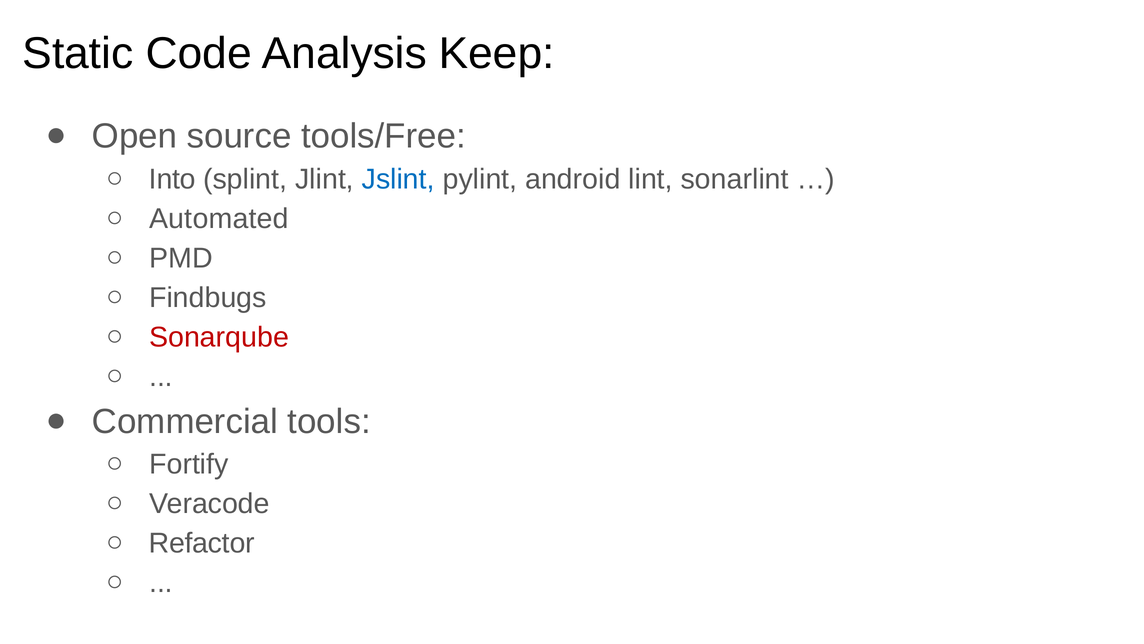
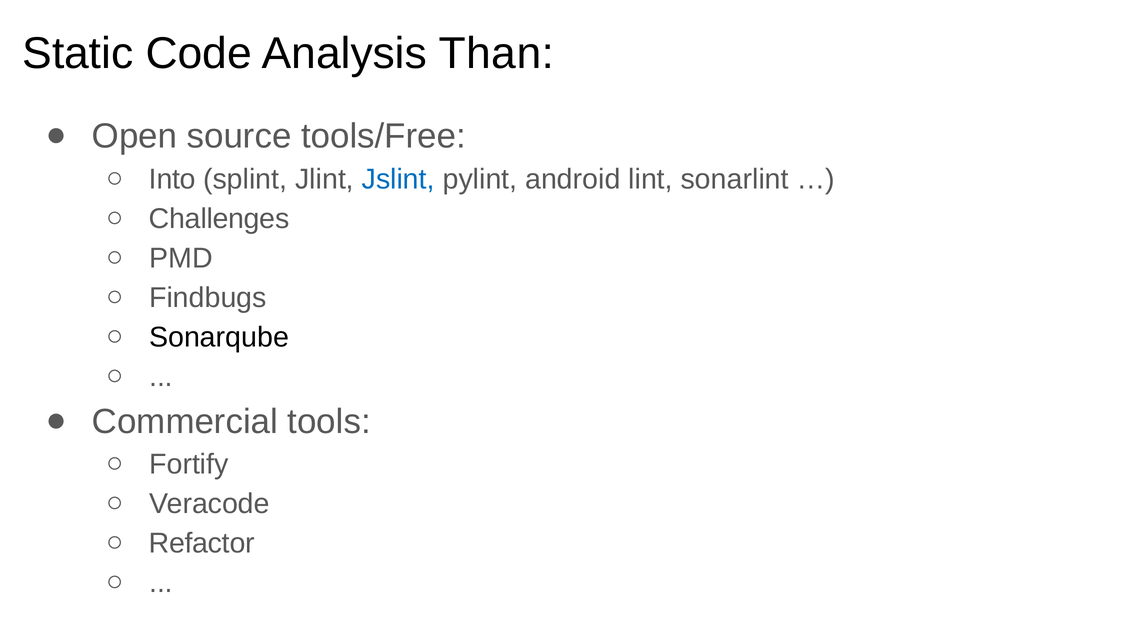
Keep: Keep -> Than
Automated: Automated -> Challenges
Sonarqube colour: red -> black
